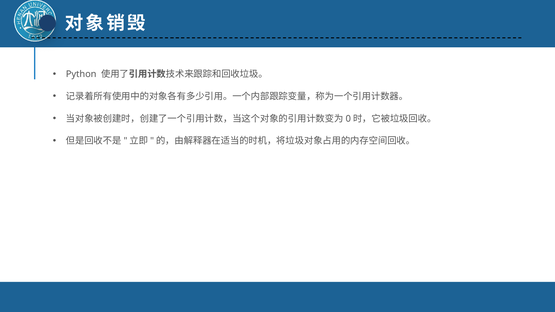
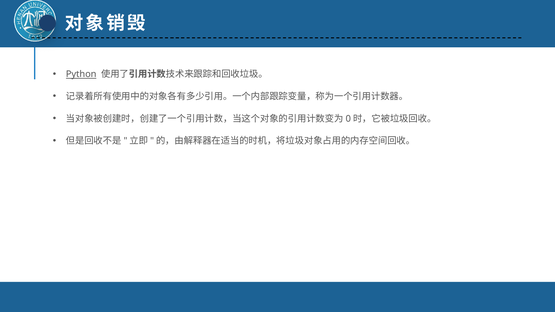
Python underline: none -> present
